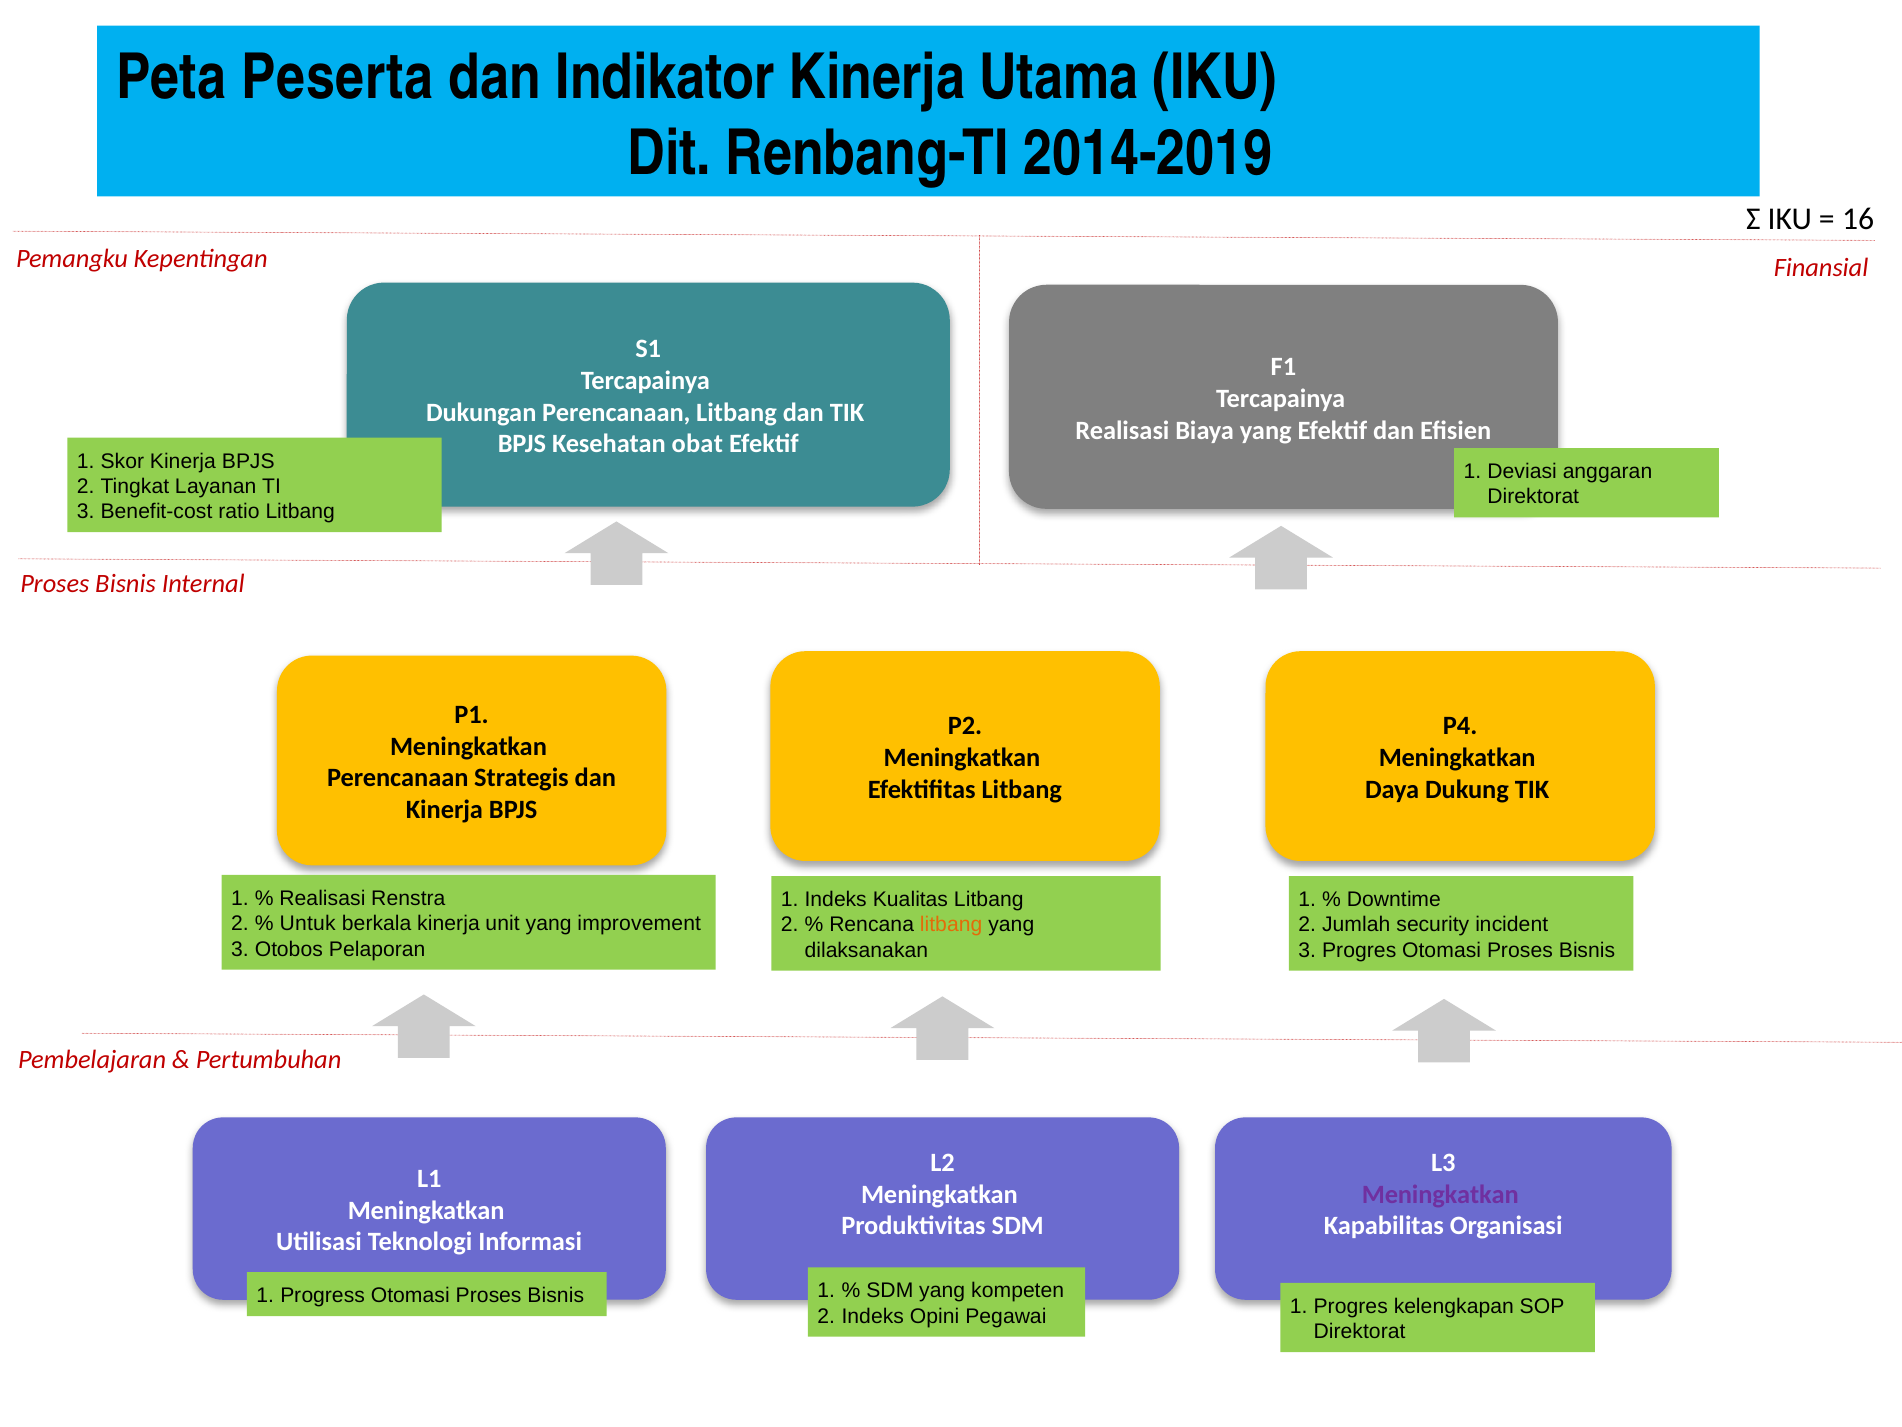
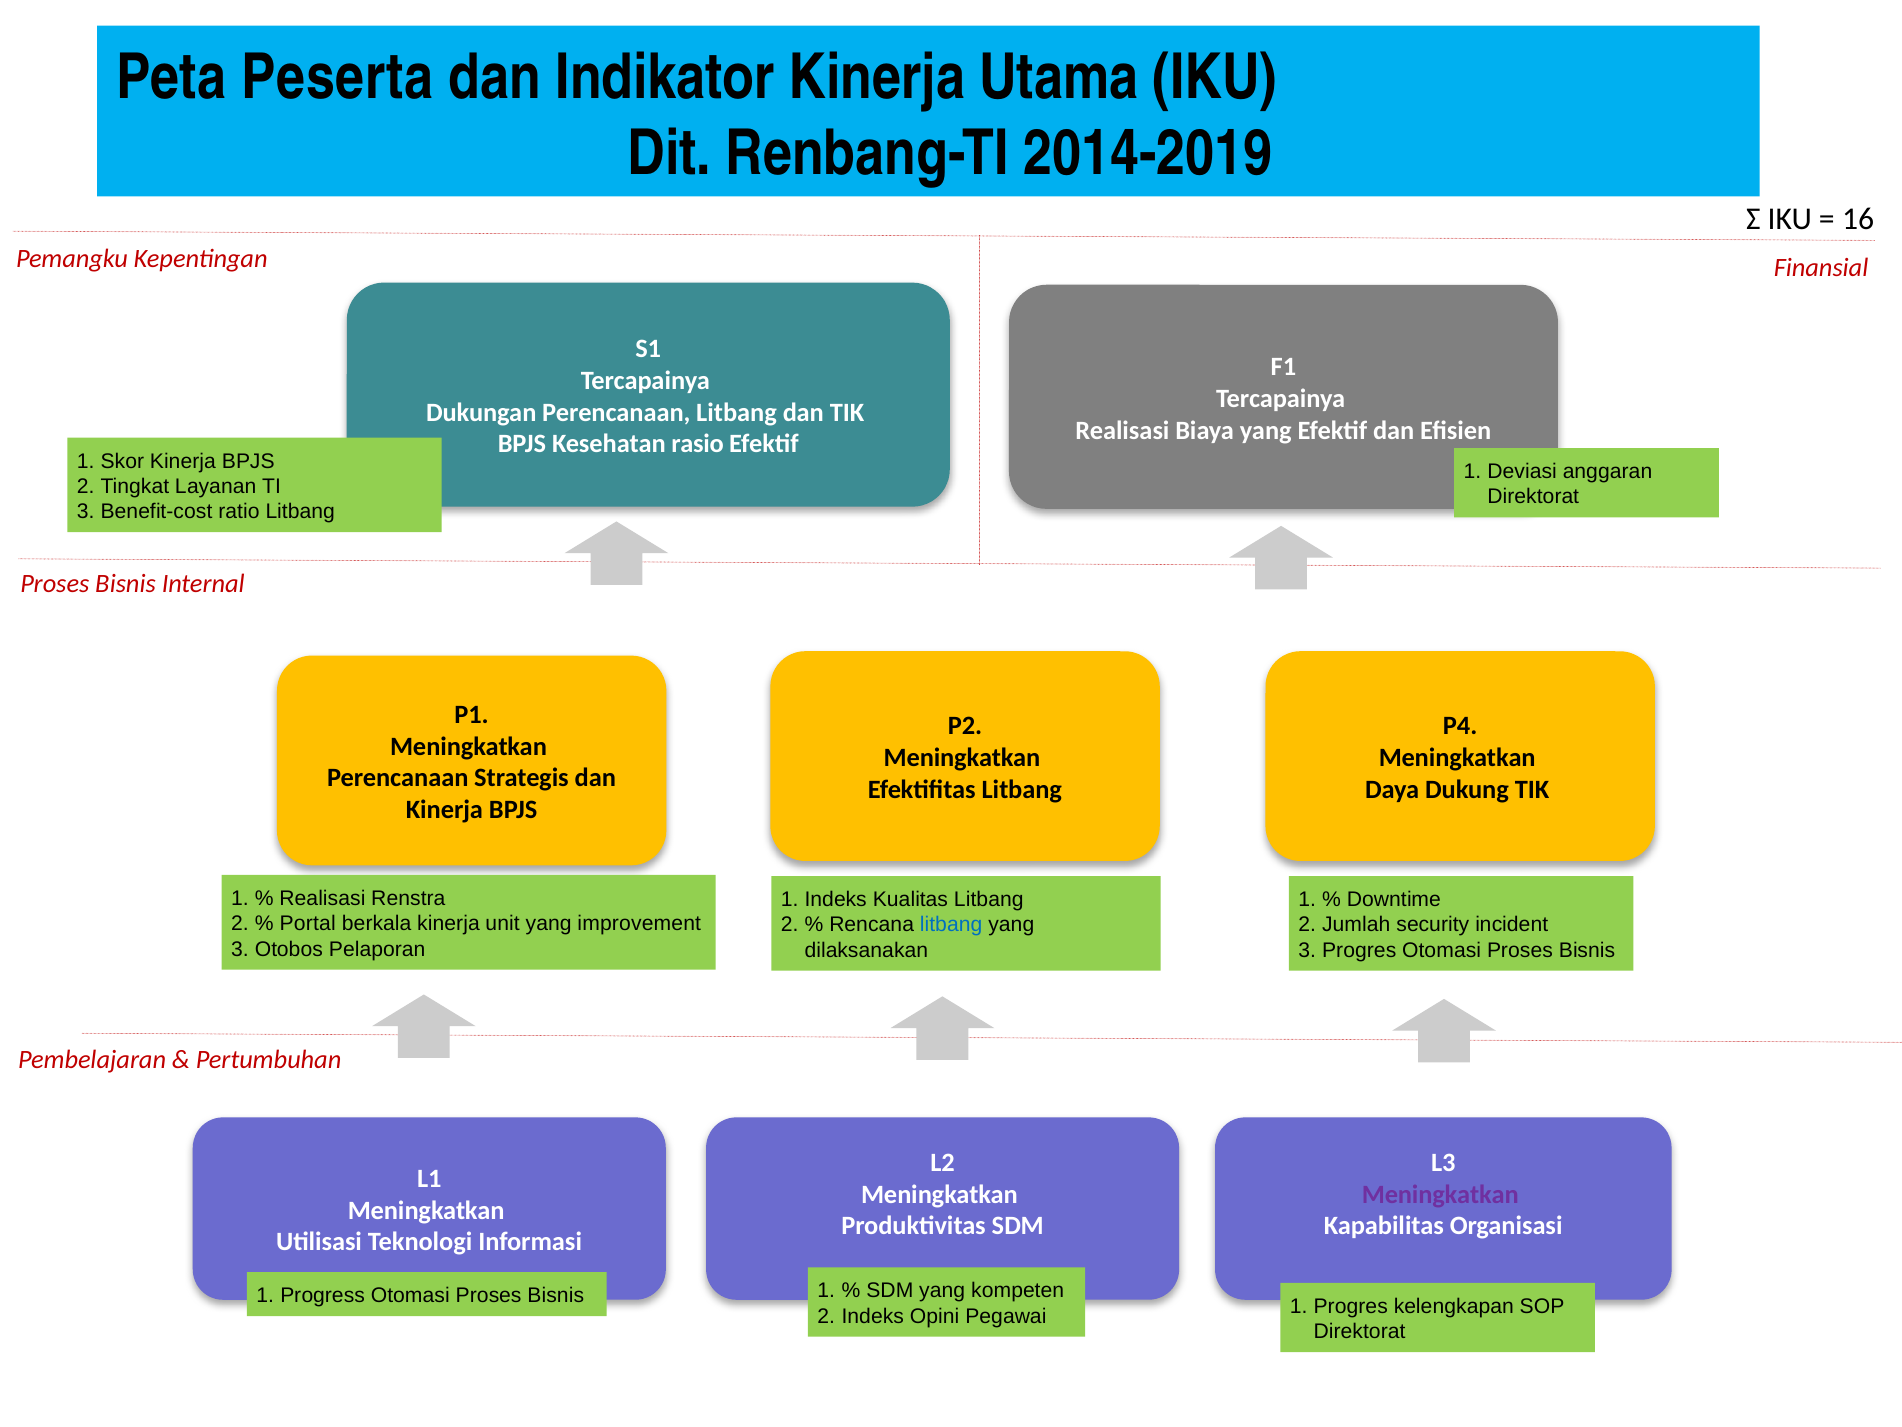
obat: obat -> rasio
Untuk: Untuk -> Portal
litbang at (951, 925) colour: orange -> blue
